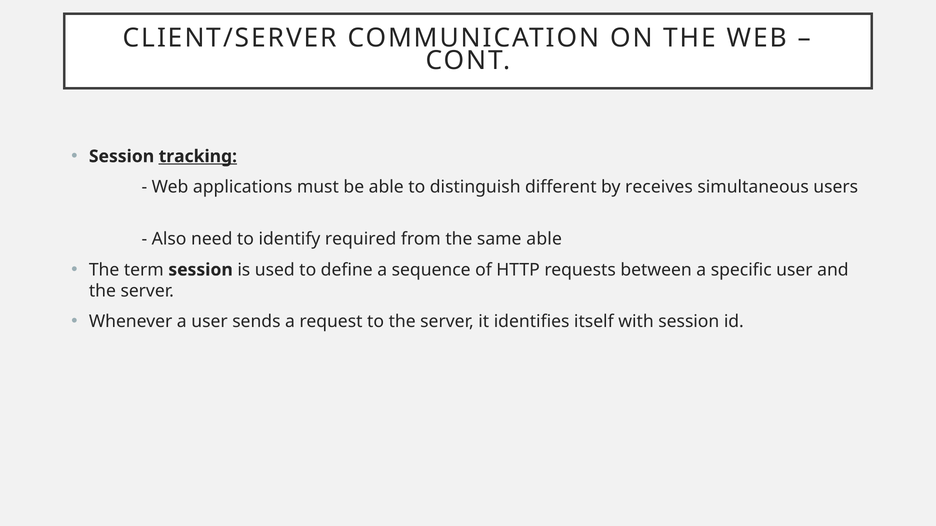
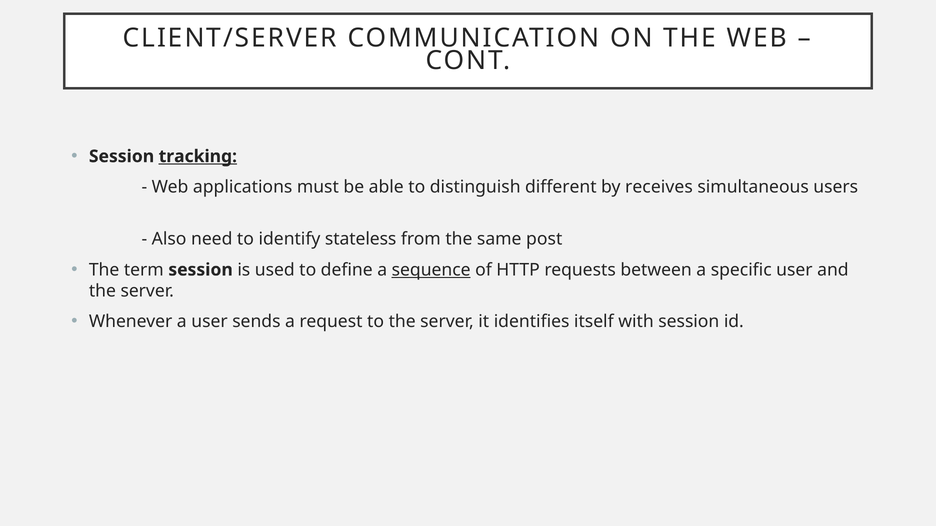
required: required -> stateless
same able: able -> post
sequence underline: none -> present
